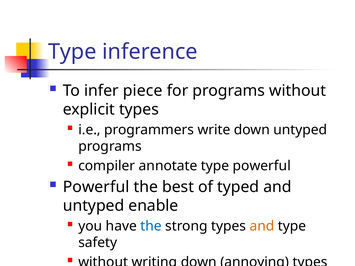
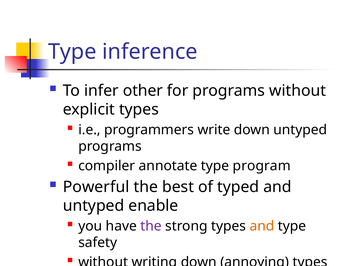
piece: piece -> other
type powerful: powerful -> program
the at (151, 226) colour: blue -> purple
